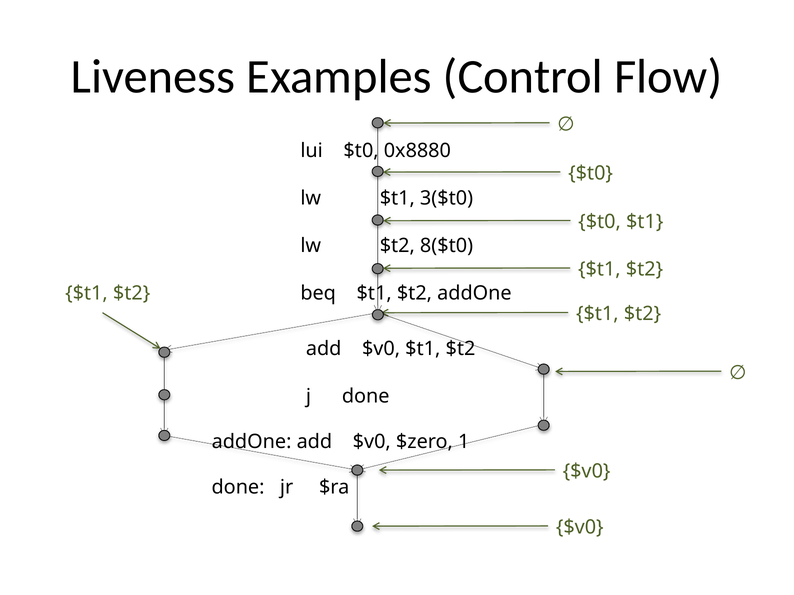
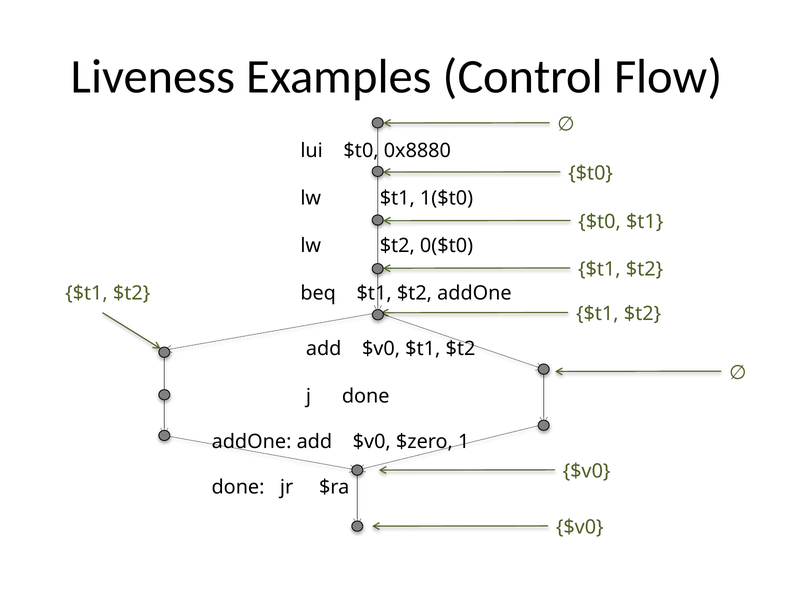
3($t0: 3($t0 -> 1($t0
8($t0: 8($t0 -> 0($t0
